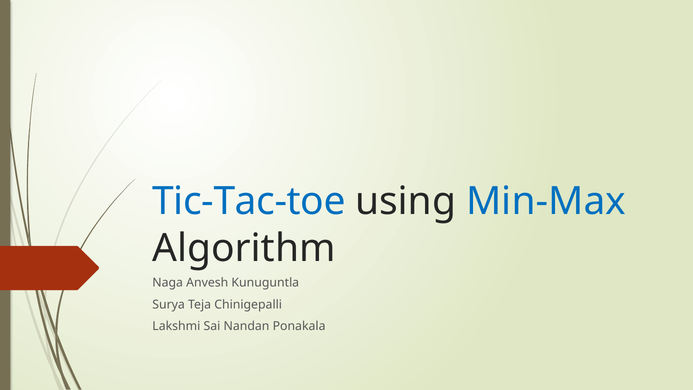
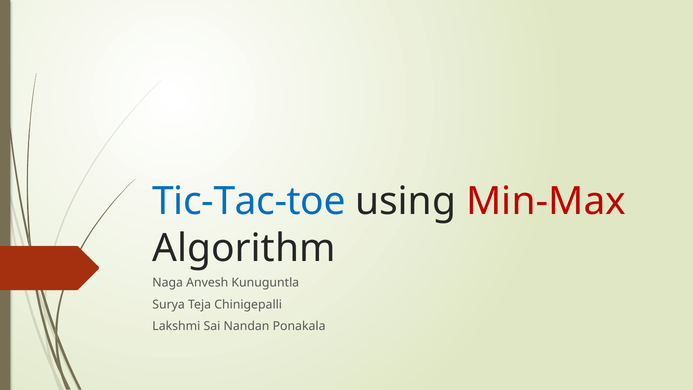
Min-Max colour: blue -> red
